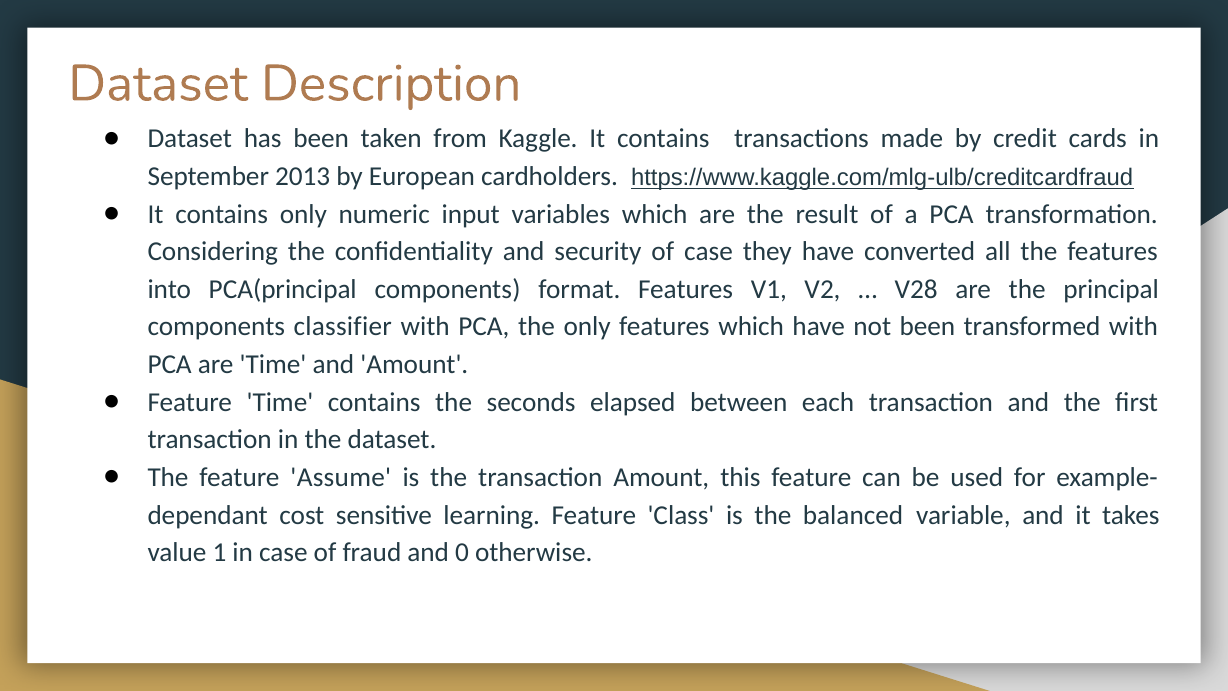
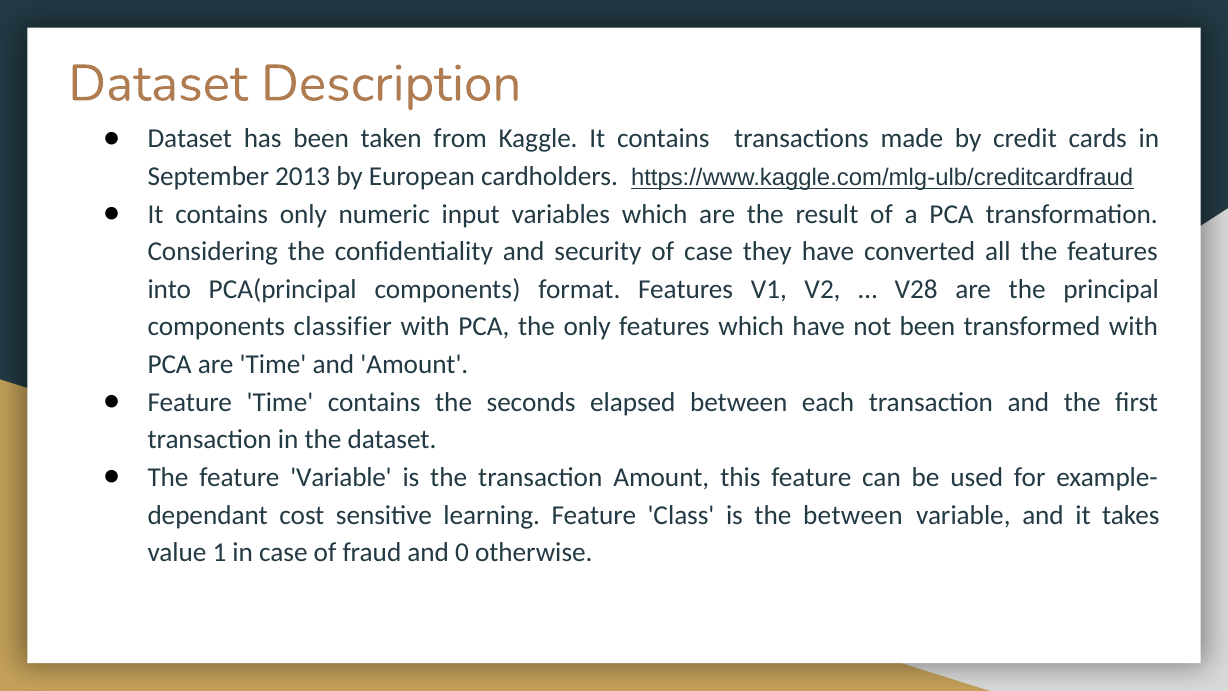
feature Assume: Assume -> Variable
the balanced: balanced -> between
